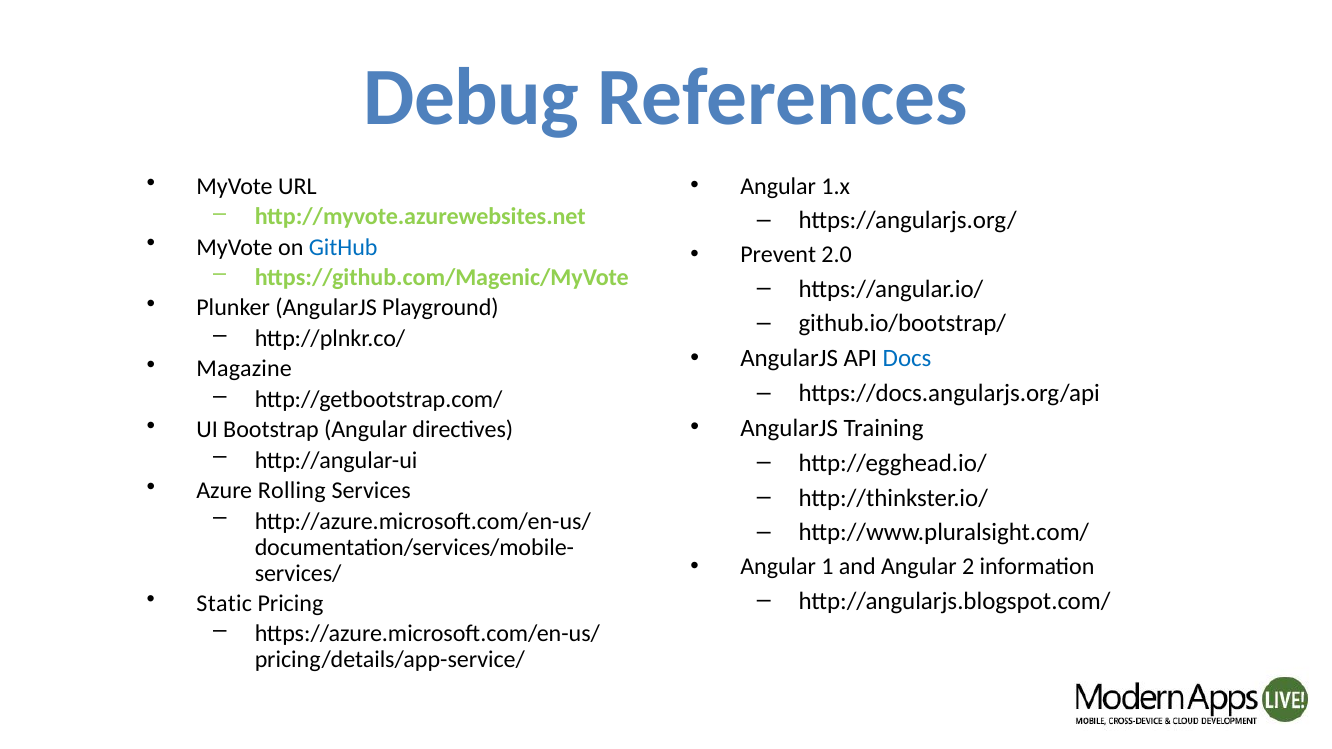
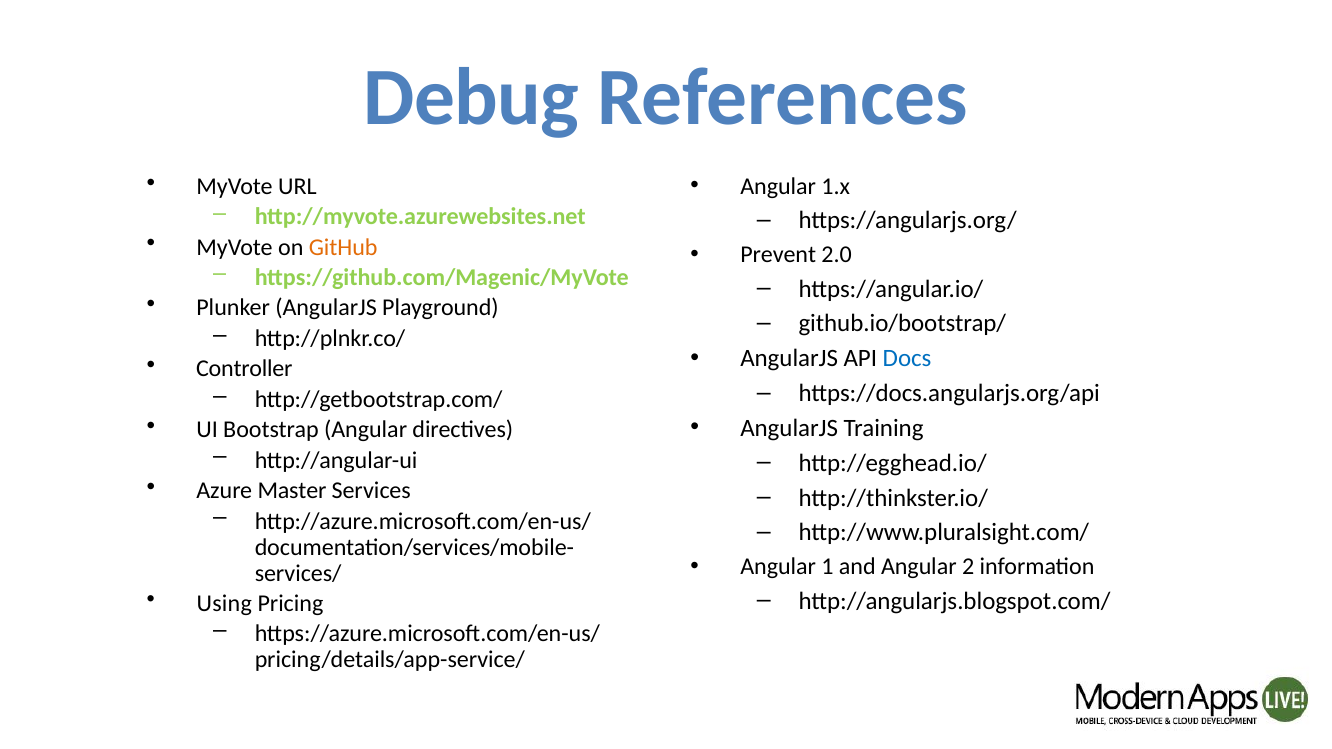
GitHub colour: blue -> orange
Magazine: Magazine -> Controller
Rolling: Rolling -> Master
Static: Static -> Using
